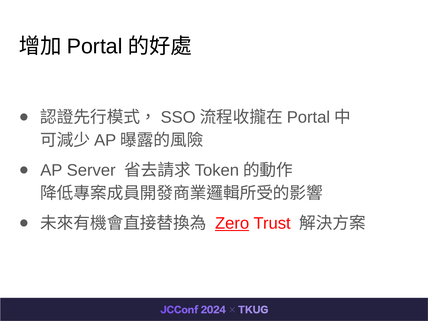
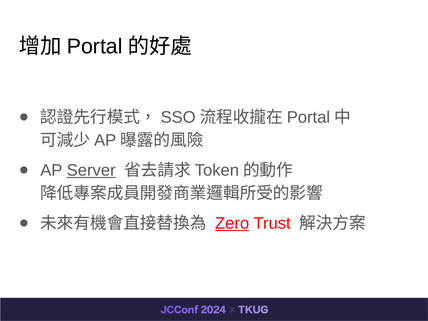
Server underline: none -> present
